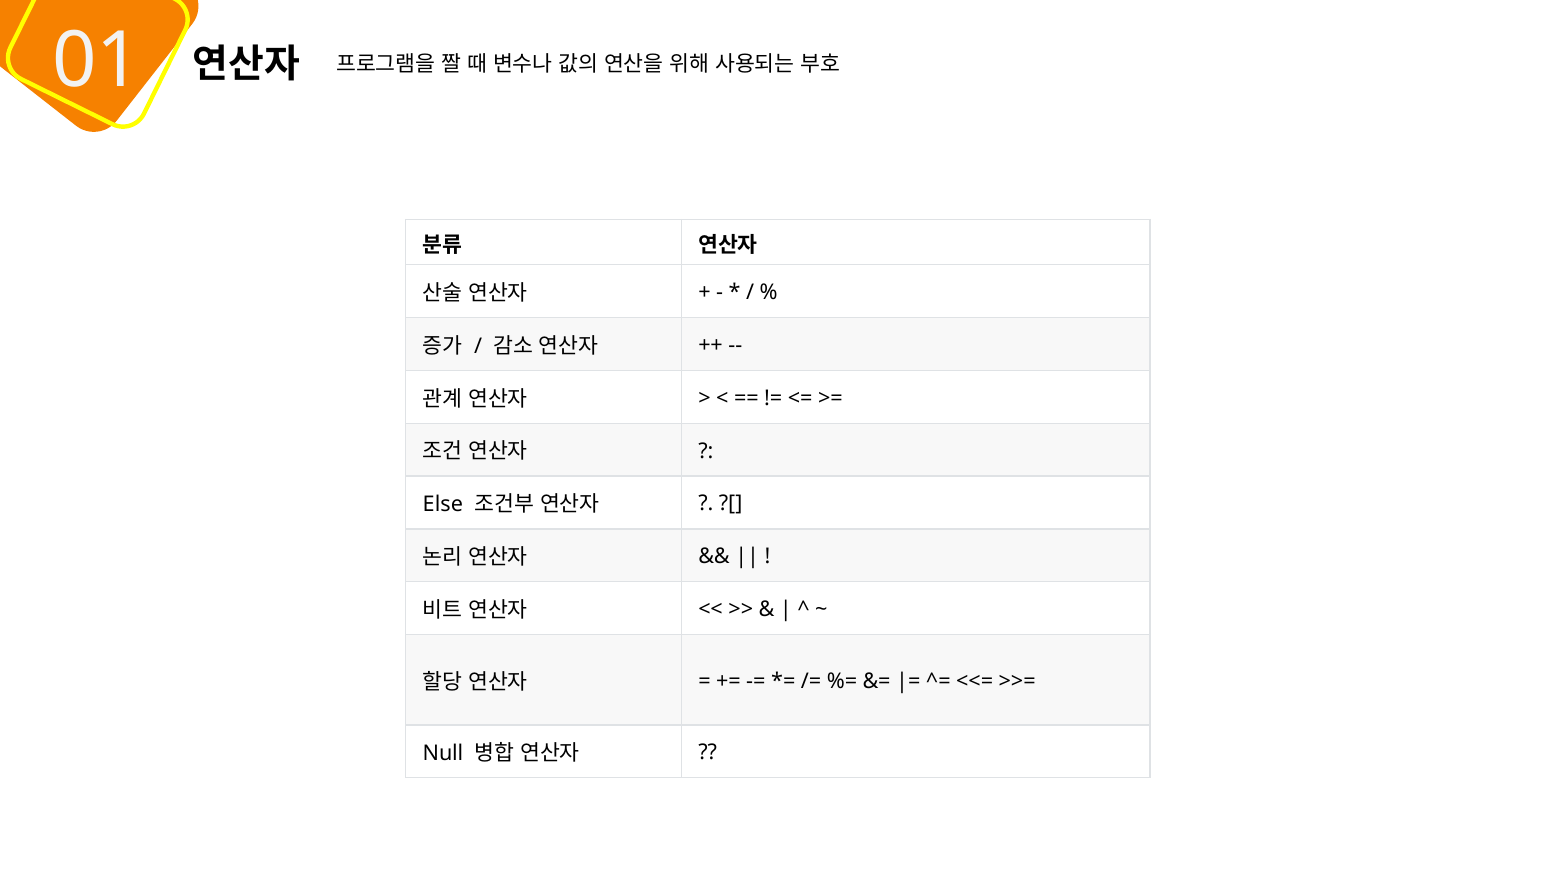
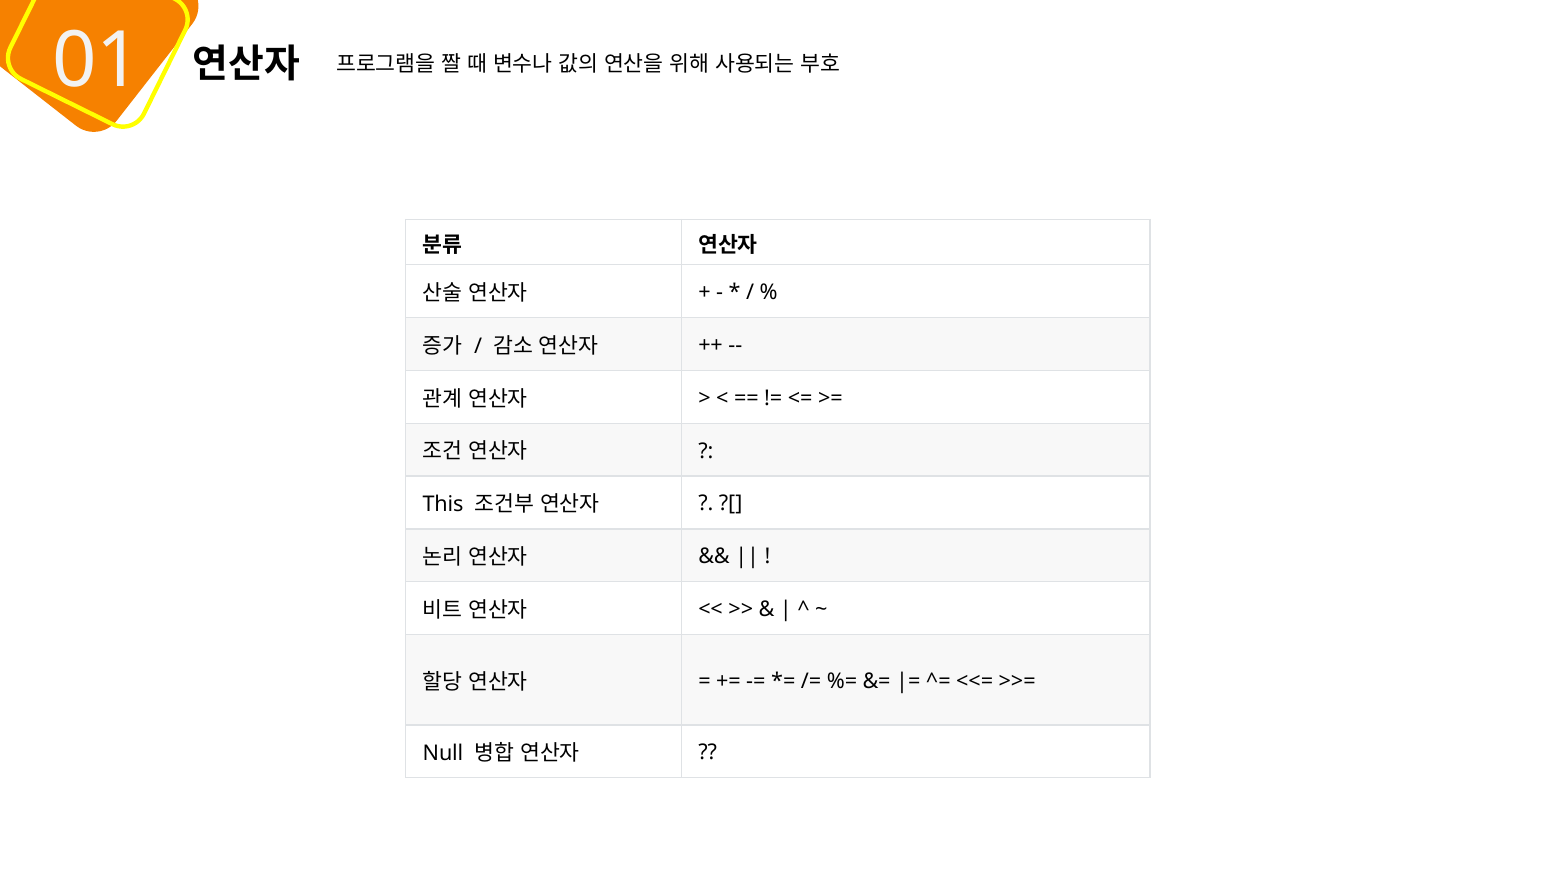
Else: Else -> This
